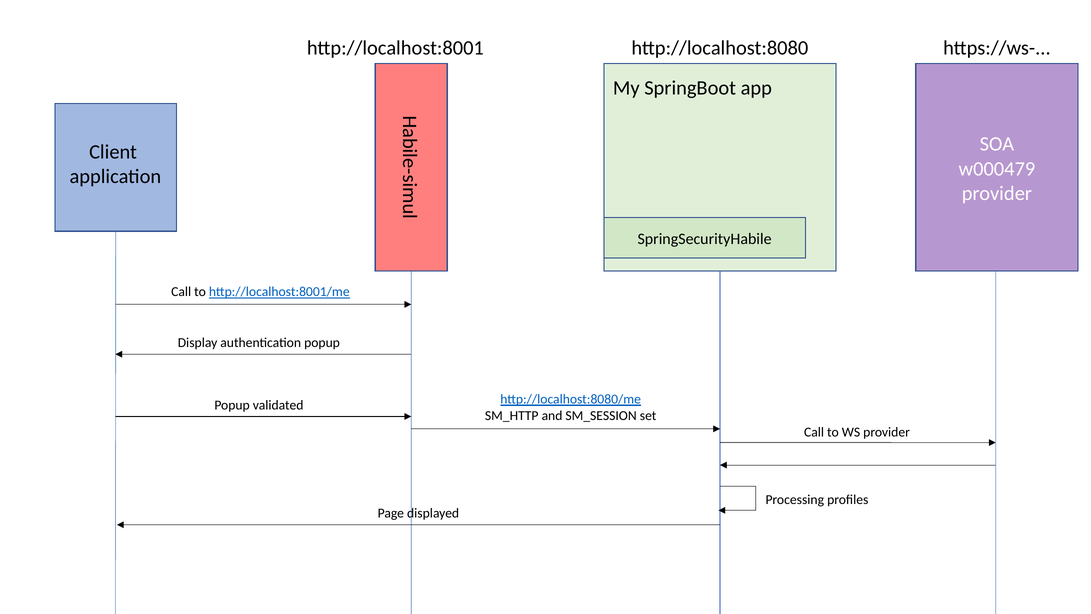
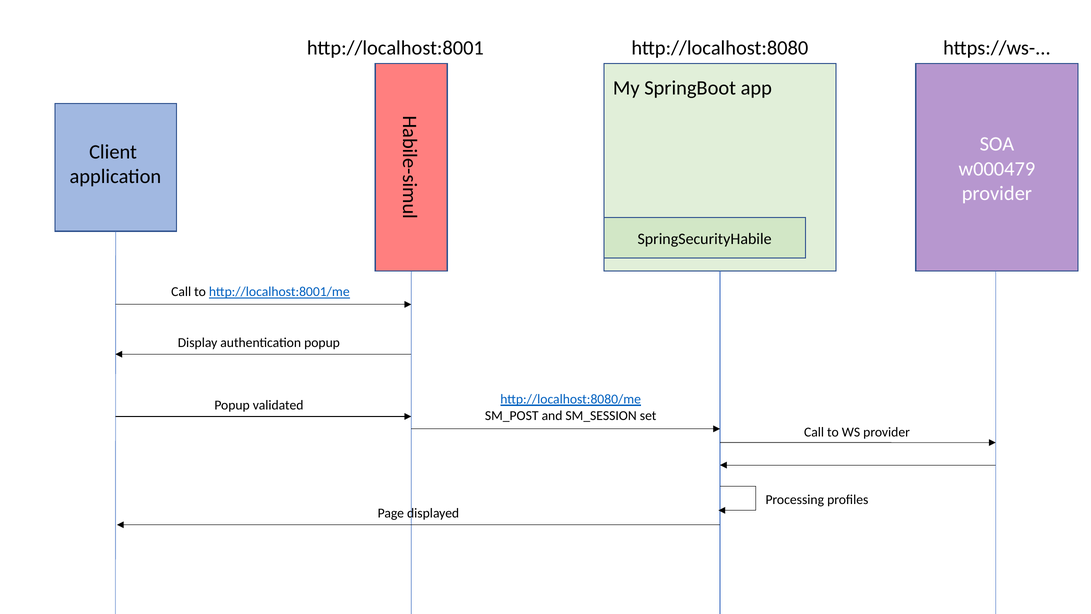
SM_HTTP: SM_HTTP -> SM_POST
